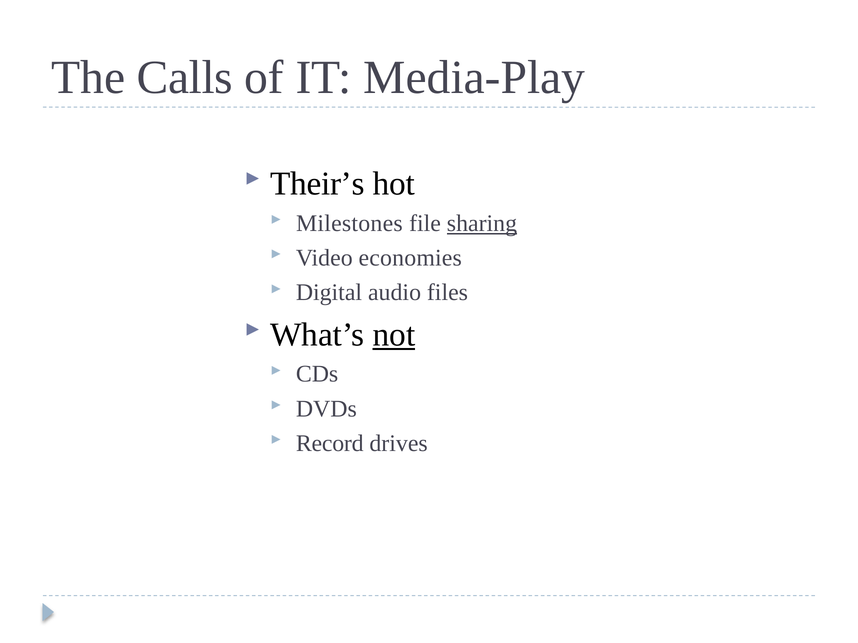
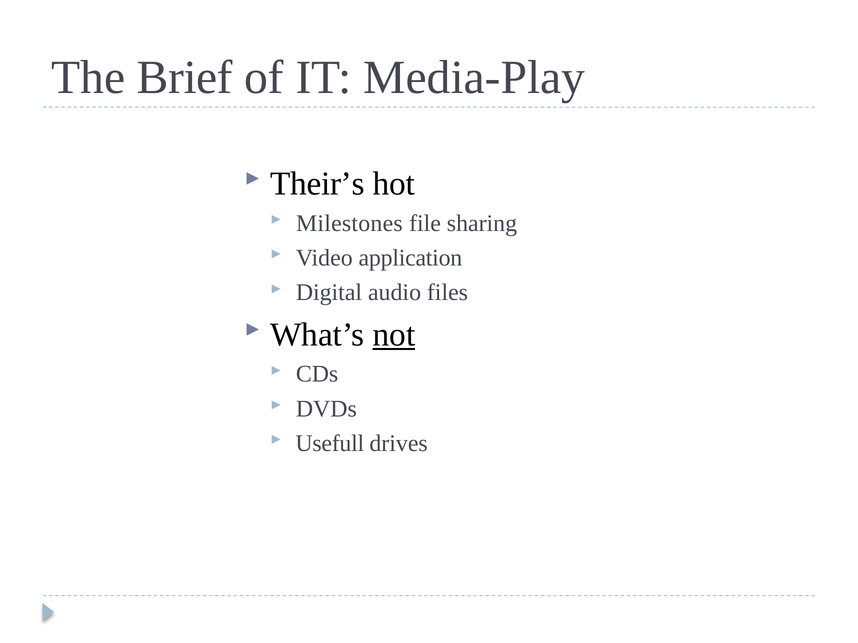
Calls: Calls -> Brief
sharing underline: present -> none
economies: economies -> application
Record: Record -> Usefull
